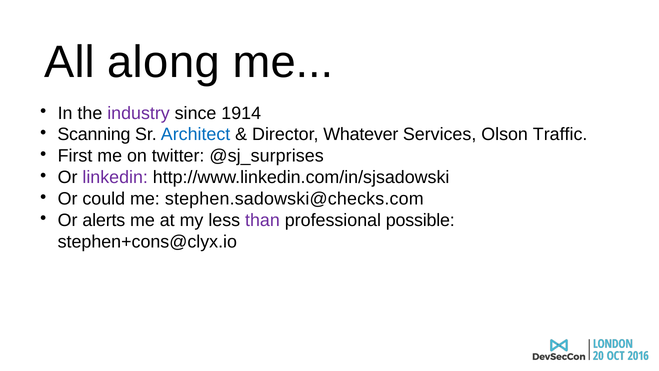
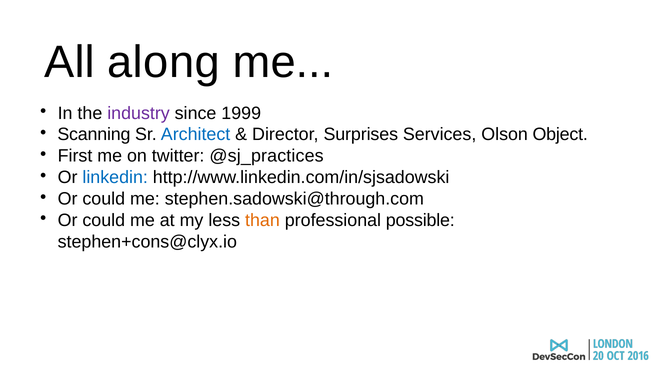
1914: 1914 -> 1999
Whatever: Whatever -> Surprises
Traffic: Traffic -> Object
@sj_surprises: @sj_surprises -> @sj_practices
linkedin colour: purple -> blue
stephen.sadowski@checks.com: stephen.sadowski@checks.com -> stephen.sadowski@through.com
alerts at (104, 220): alerts -> could
than colour: purple -> orange
